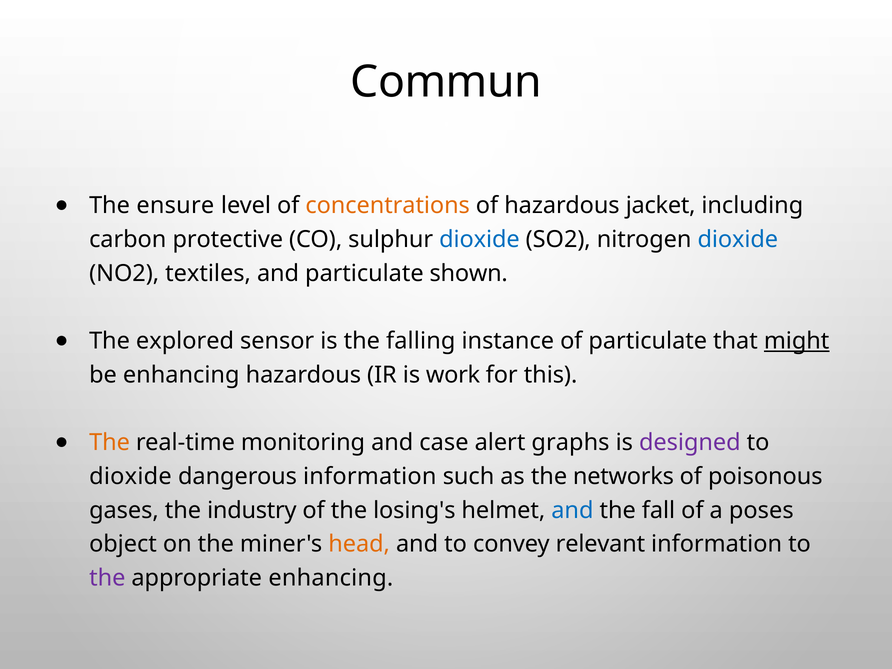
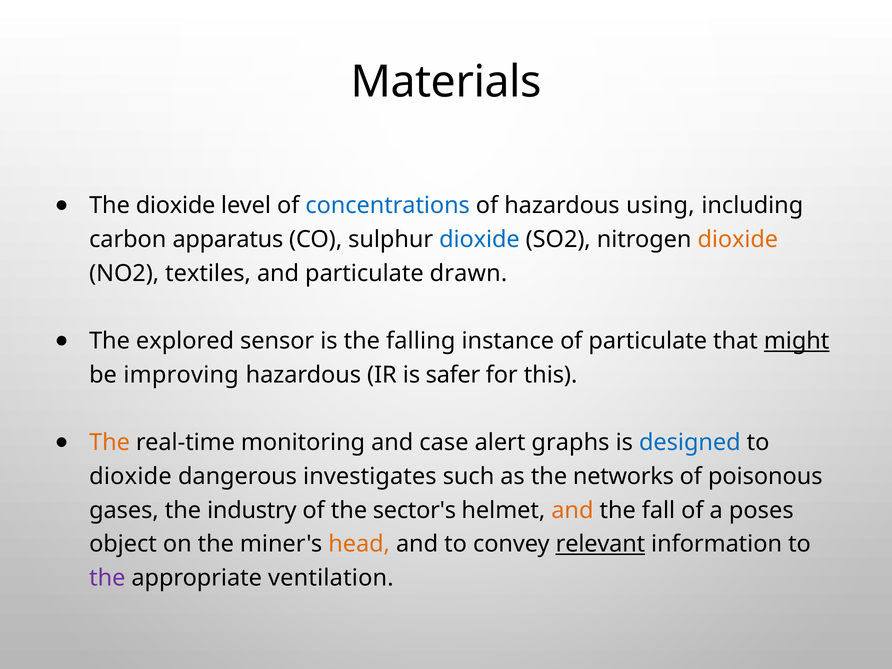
Commun: Commun -> Materials
The ensure: ensure -> dioxide
concentrations colour: orange -> blue
jacket: jacket -> using
protective: protective -> apparatus
dioxide at (738, 240) colour: blue -> orange
shown: shown -> drawn
be enhancing: enhancing -> improving
work: work -> safer
designed colour: purple -> blue
dangerous information: information -> investigates
losing's: losing's -> sector's
and at (572, 510) colour: blue -> orange
relevant underline: none -> present
appropriate enhancing: enhancing -> ventilation
